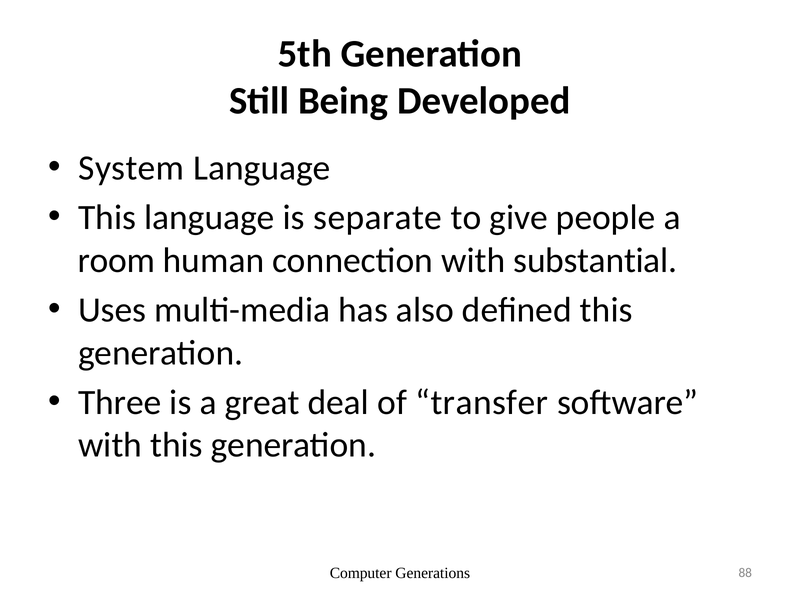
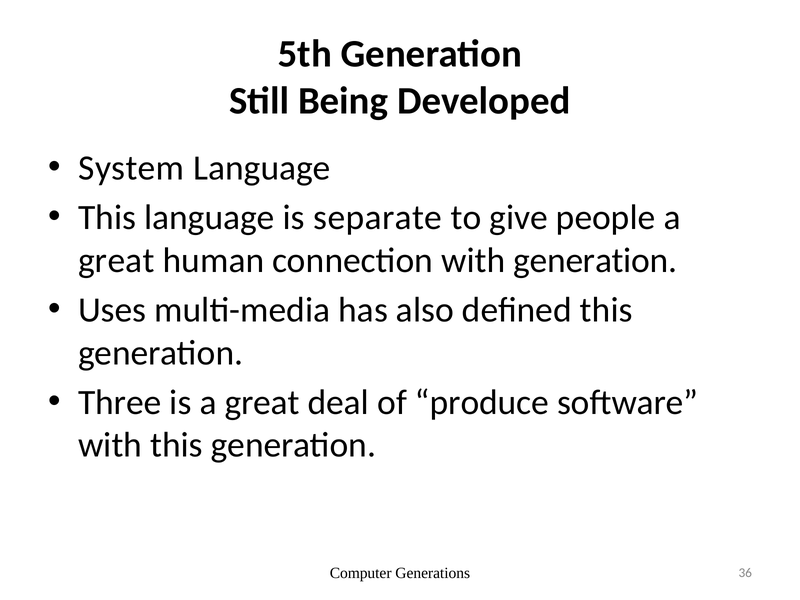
room at (117, 260): room -> great
with substantial: substantial -> generation
transfer: transfer -> produce
88: 88 -> 36
